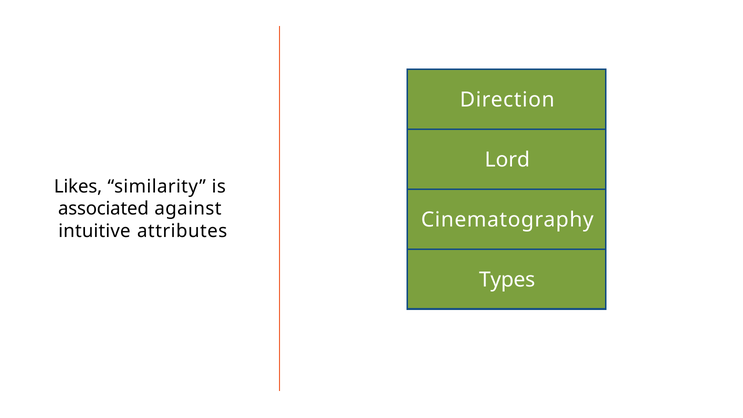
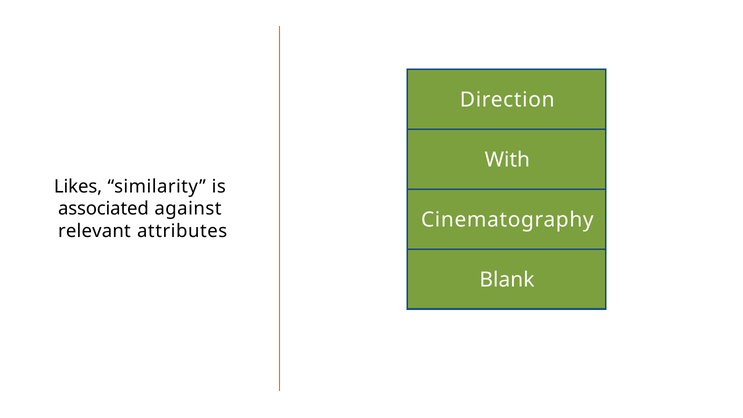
Lord at (507, 160): Lord -> With
intuitive: intuitive -> relevant
Types: Types -> Blank
